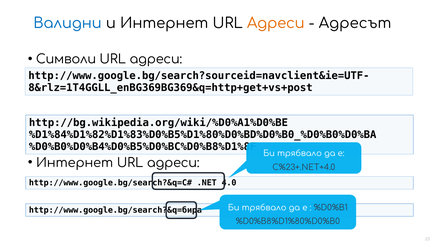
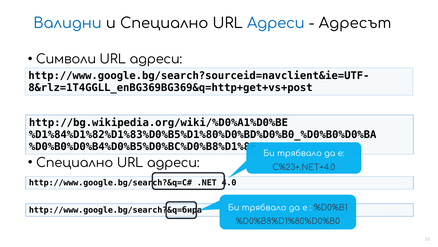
и Интернет: Интернет -> Специално
Адреси at (276, 23) colour: orange -> blue
Интернет at (75, 162): Интернет -> Специално
